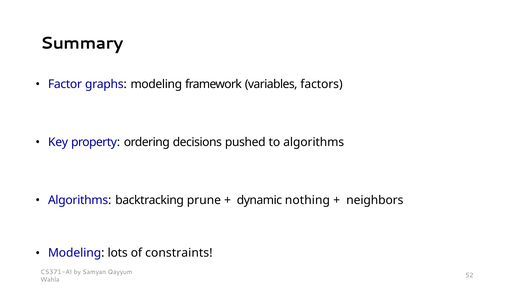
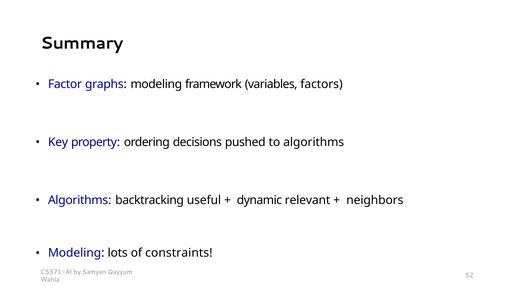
prune: prune -> useful
nothing: nothing -> relevant
